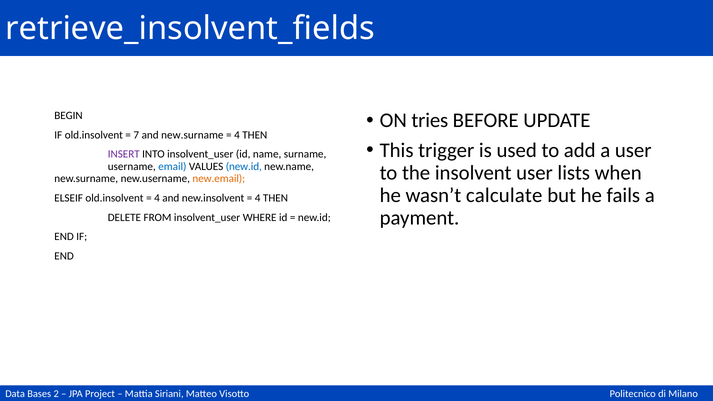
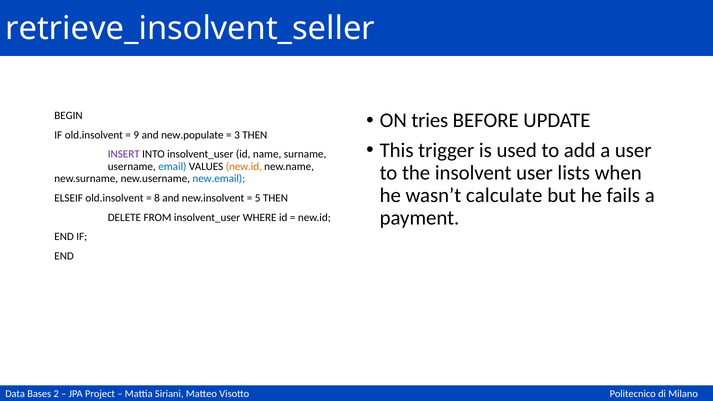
retrieve_insolvent_fields: retrieve_insolvent_fields -> retrieve_insolvent_seller
7: 7 -> 9
and new.surname: new.surname -> new.populate
4 at (237, 135): 4 -> 3
new.id at (244, 166) colour: blue -> orange
new.email colour: orange -> blue
4 at (157, 198): 4 -> 8
4 at (258, 198): 4 -> 5
